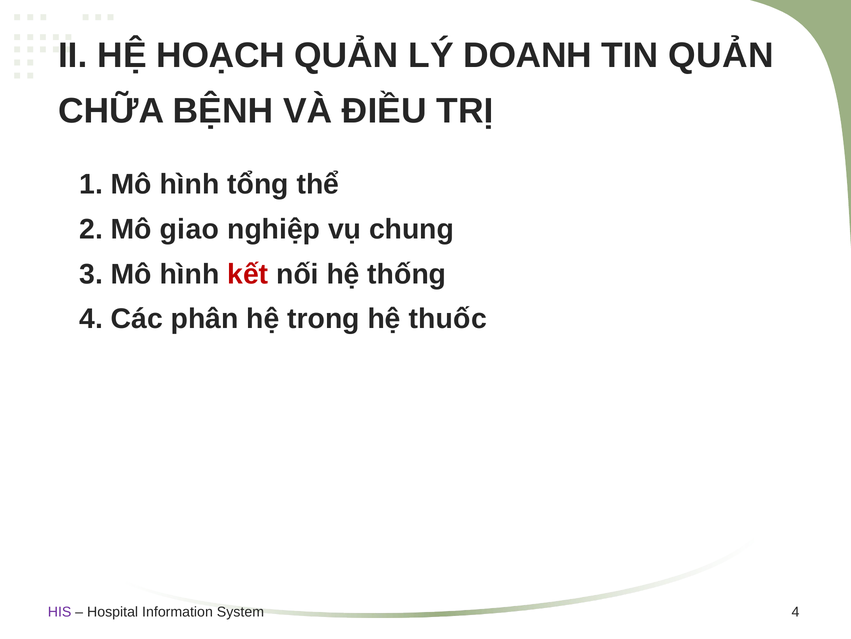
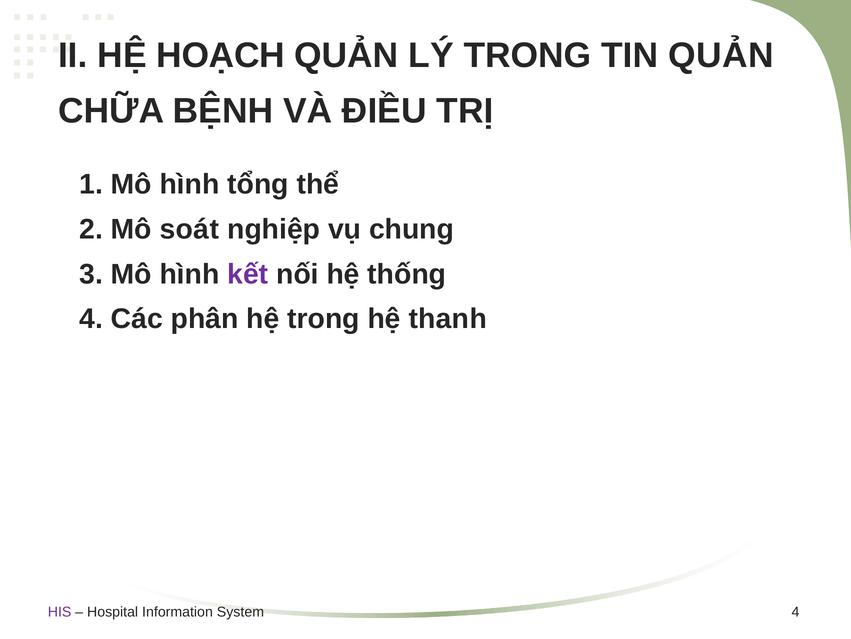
LÝ DOANH: DOANH -> TRONG
giao: giao -> soát
kết colour: red -> purple
thuốc: thuốc -> thanh
